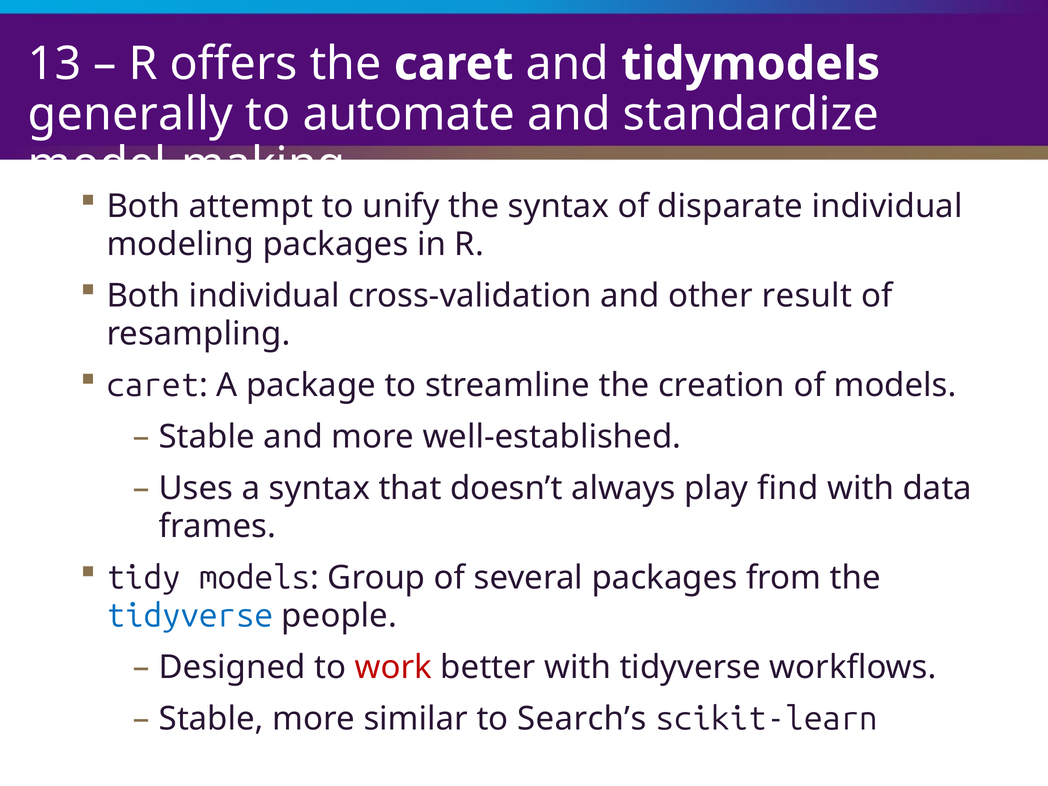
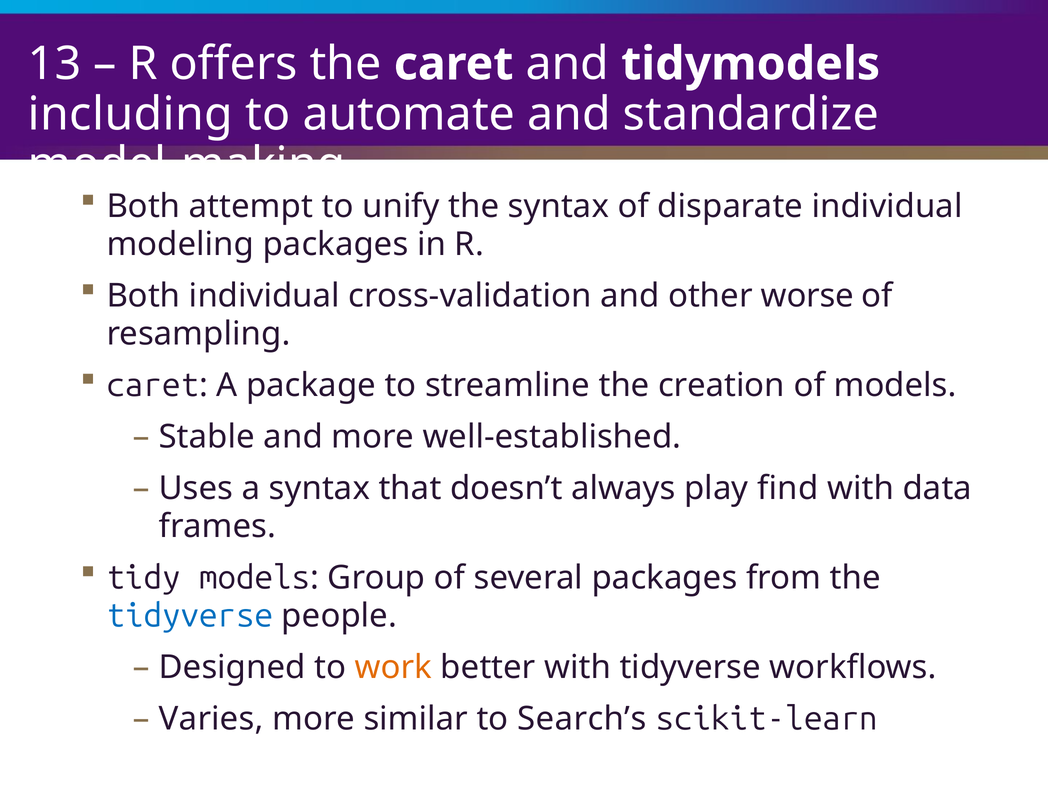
generally: generally -> including
result: result -> worse
work colour: red -> orange
Stable at (211, 719): Stable -> Varies
